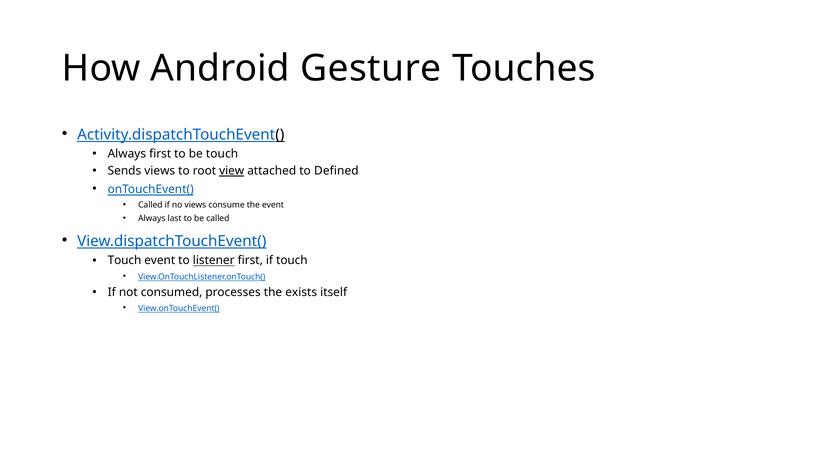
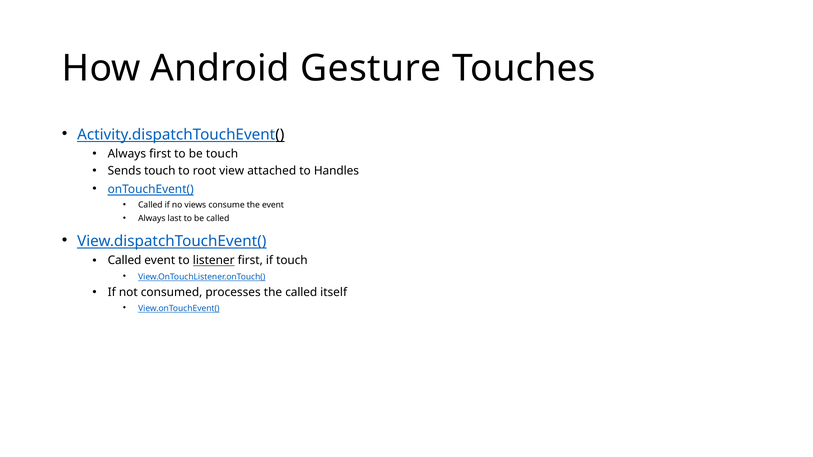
Sends views: views -> touch
view underline: present -> none
Defined: Defined -> Handles
Touch at (125, 261): Touch -> Called
the exists: exists -> called
